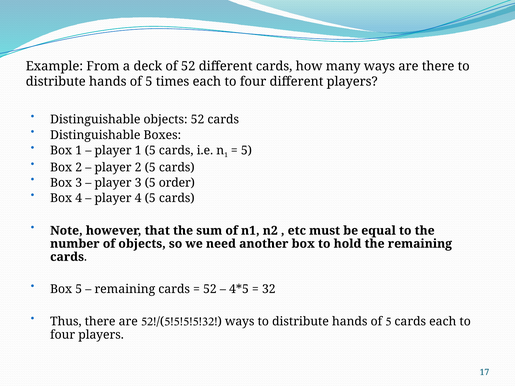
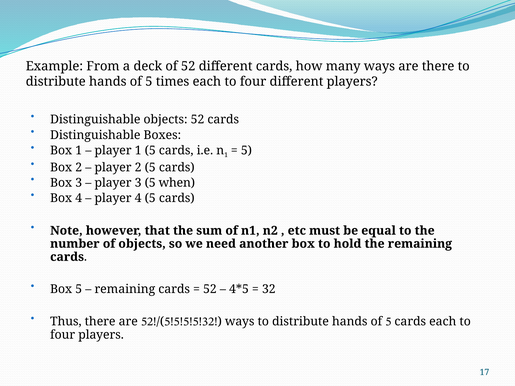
order: order -> when
